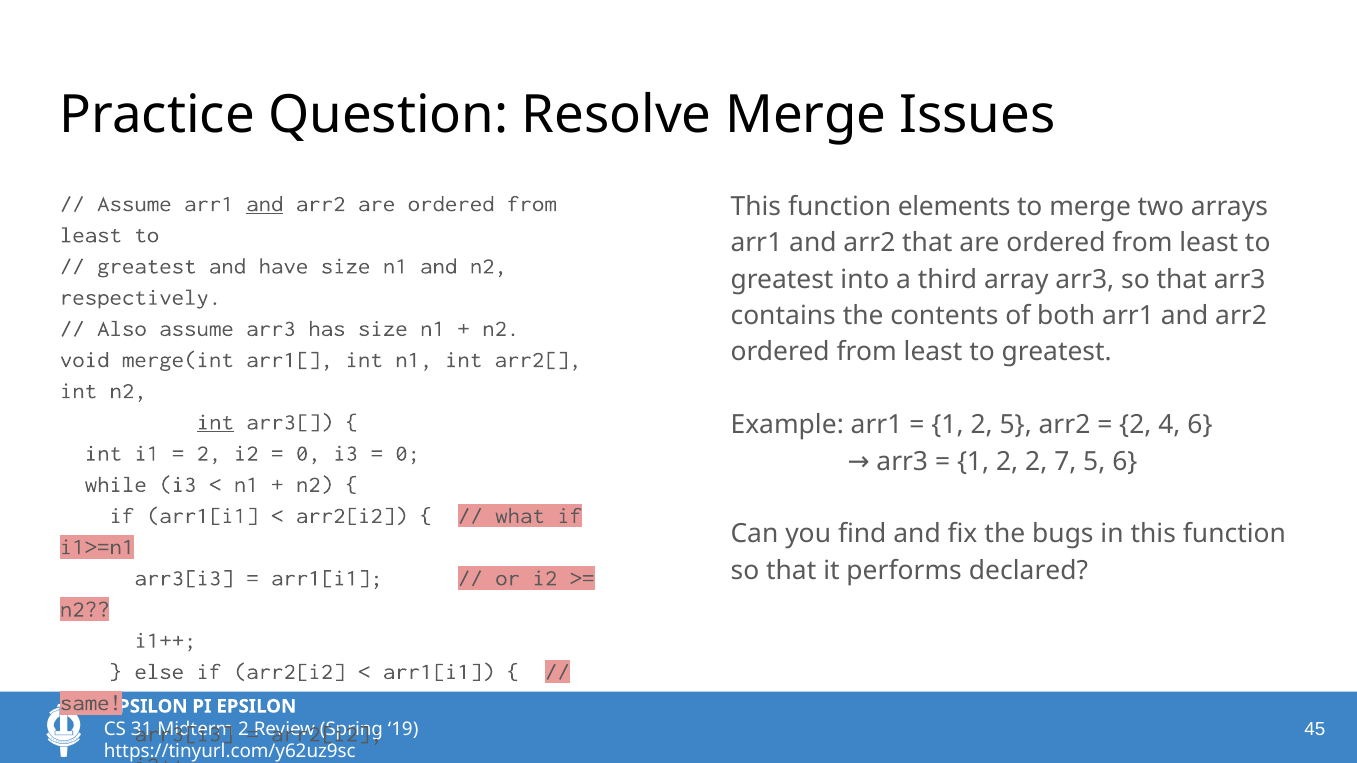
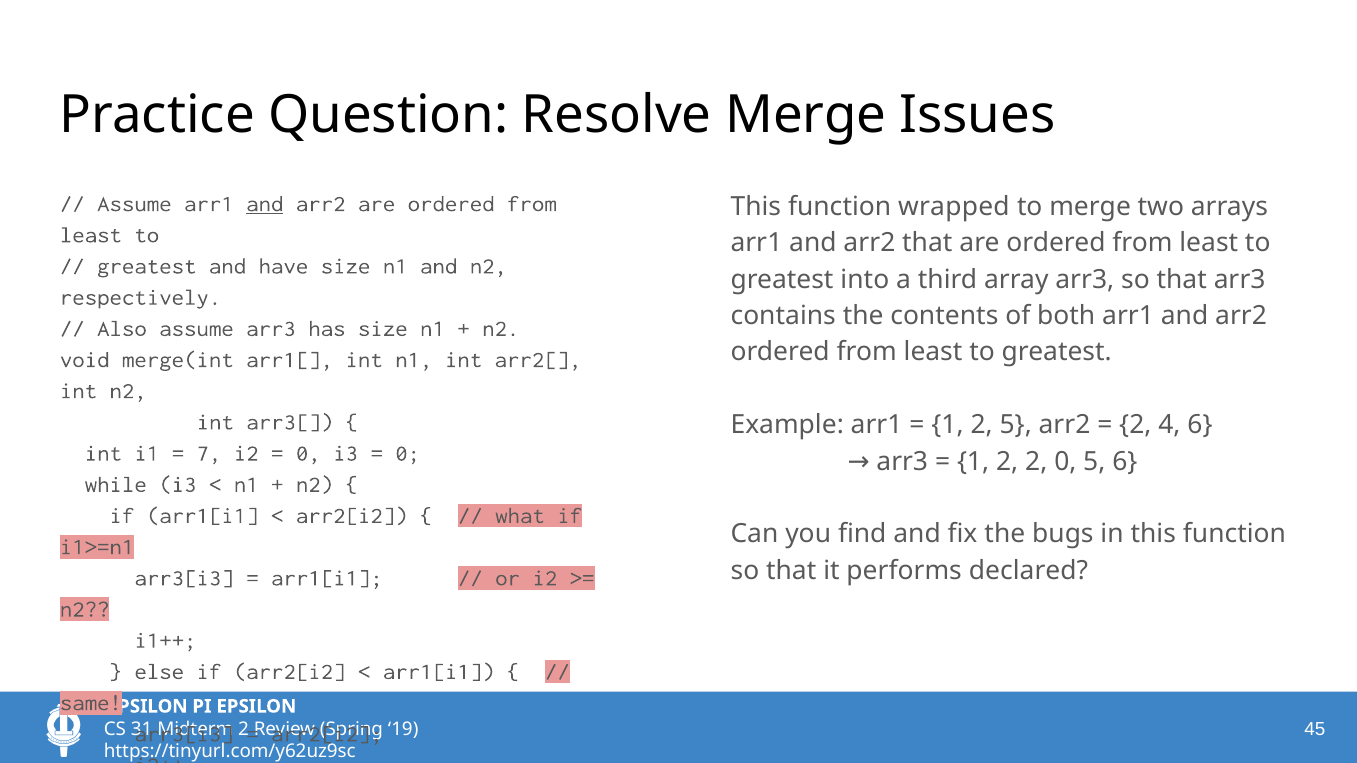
elements: elements -> wrapped
int at (215, 422) underline: present -> none
2 at (209, 453): 2 -> 7
2 7: 7 -> 0
